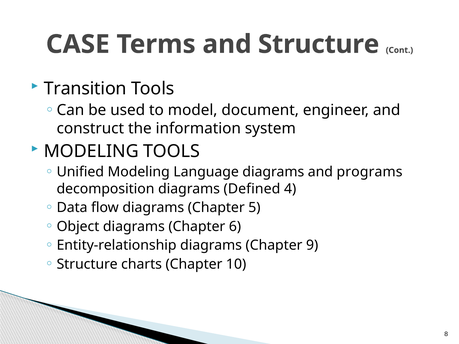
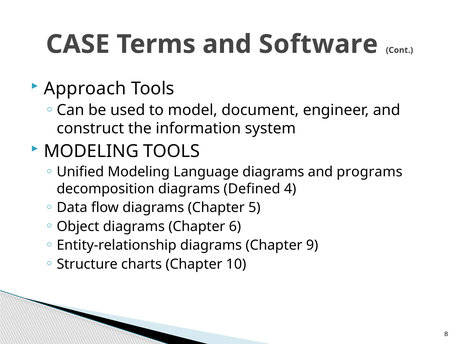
and Structure: Structure -> Software
Transition: Transition -> Approach
